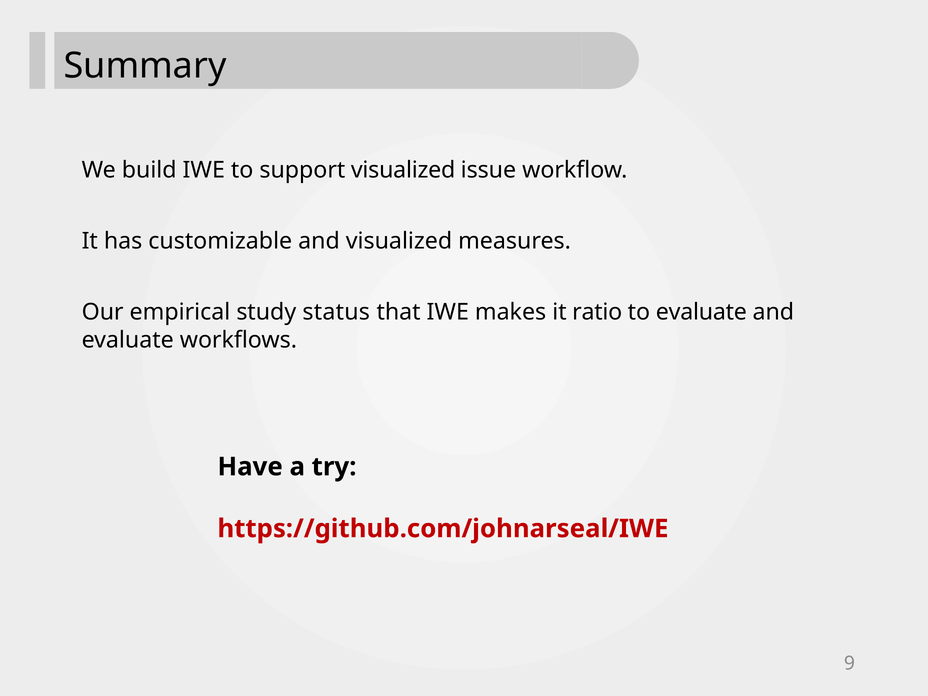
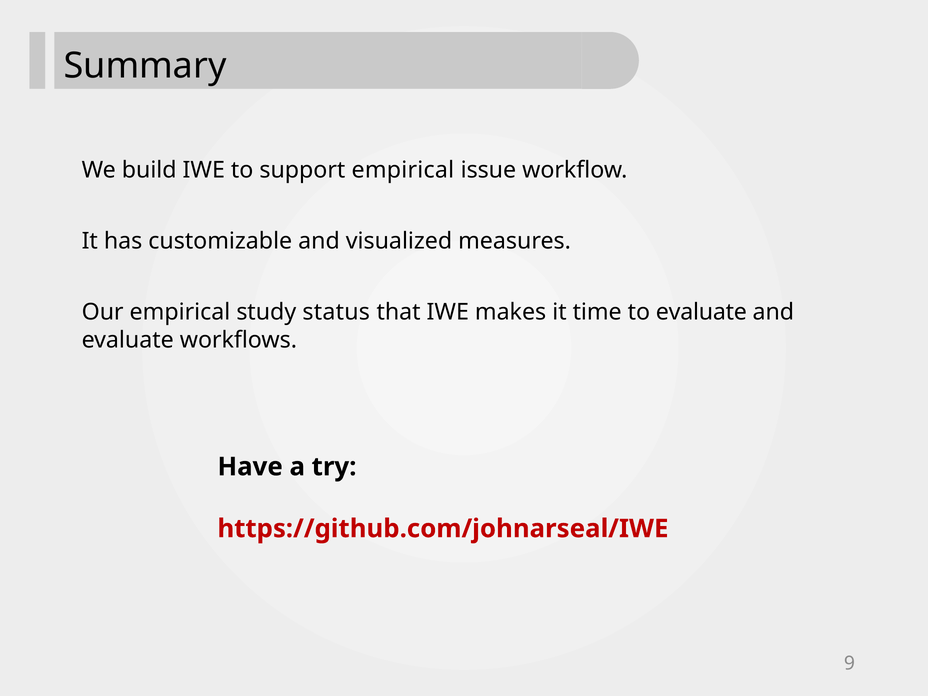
support visualized: visualized -> empirical
ratio: ratio -> time
